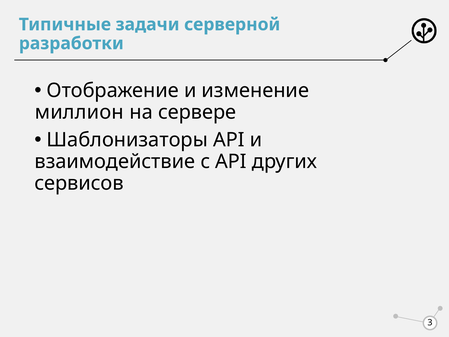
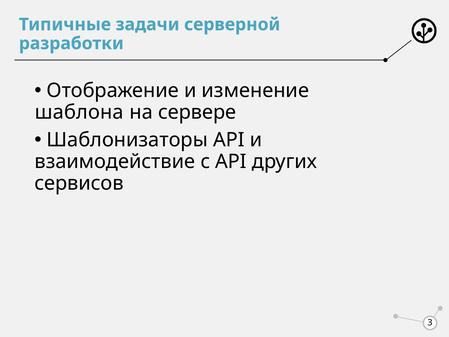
миллион: миллион -> шаблона
